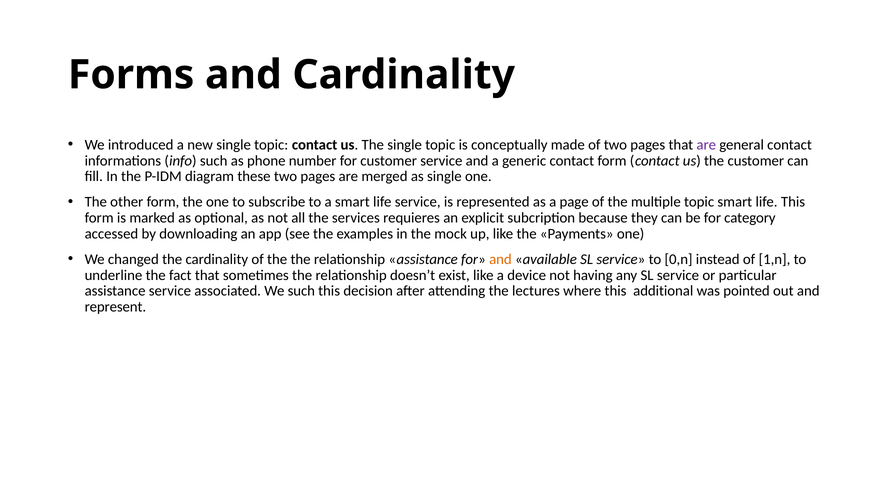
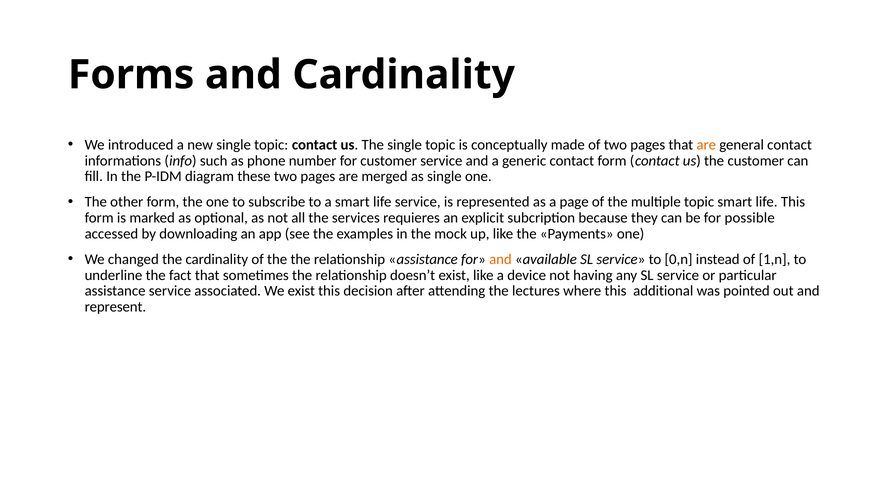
are at (706, 145) colour: purple -> orange
category: category -> possible
We such: such -> exist
